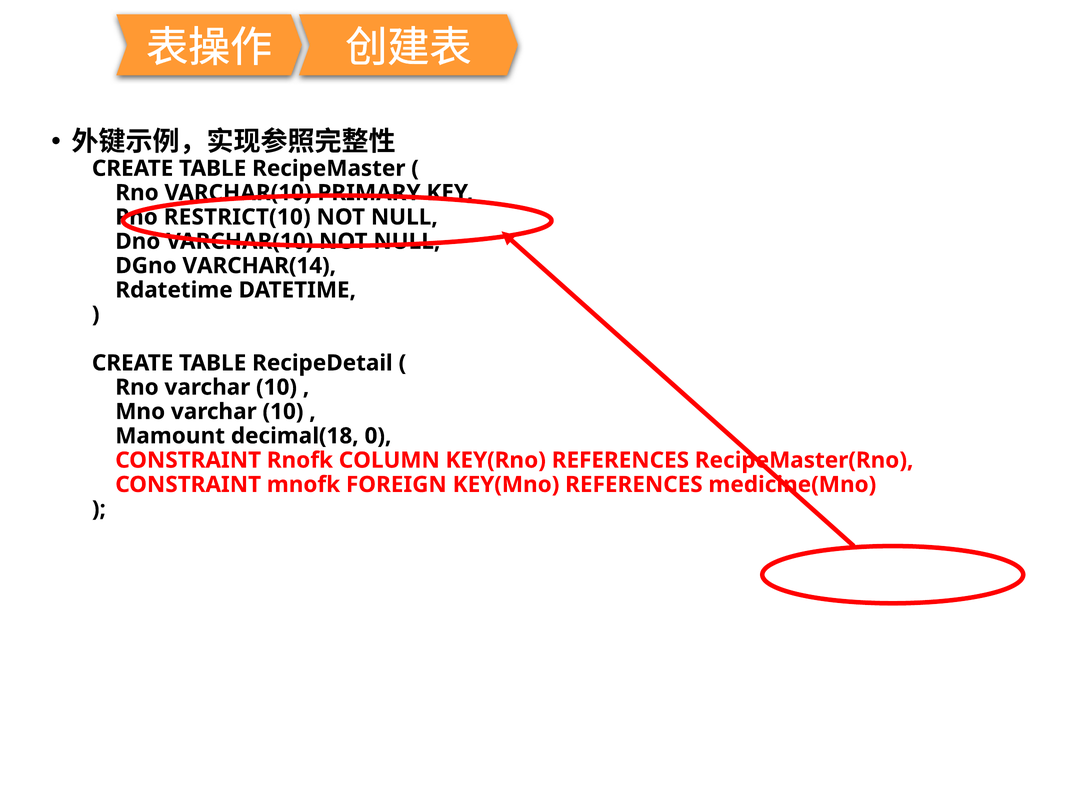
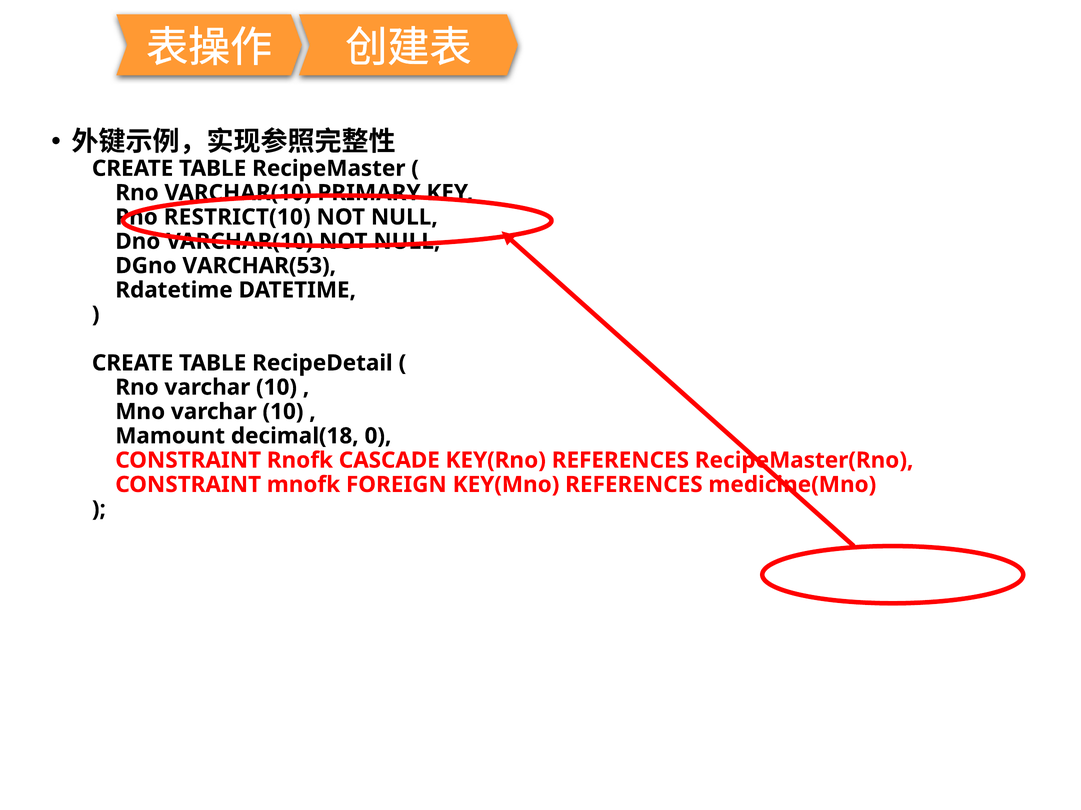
VARCHAR(14: VARCHAR(14 -> VARCHAR(53
COLUMN: COLUMN -> CASCADE
